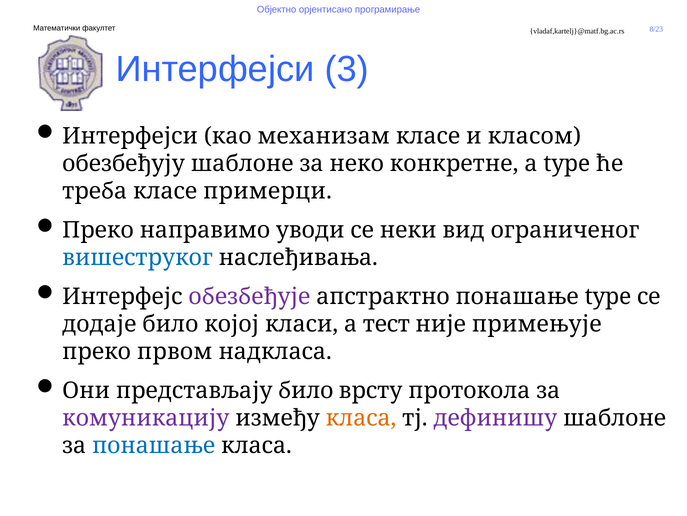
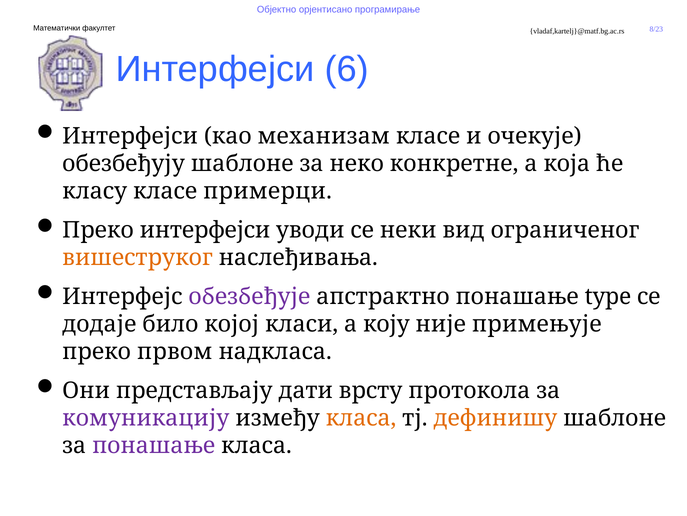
3: 3 -> 6
класом: класом -> очекује
а type: type -> која
треба: треба -> класу
Преко направимо: направимо -> интерфејси
вишеструког colour: blue -> orange
тест: тест -> коју
представљају било: било -> дати
дефинишу colour: purple -> orange
понашање at (154, 445) colour: blue -> purple
